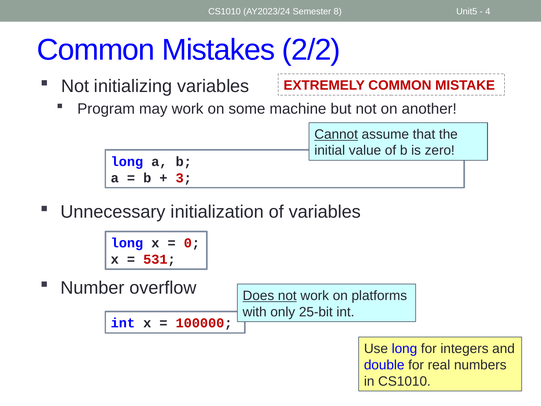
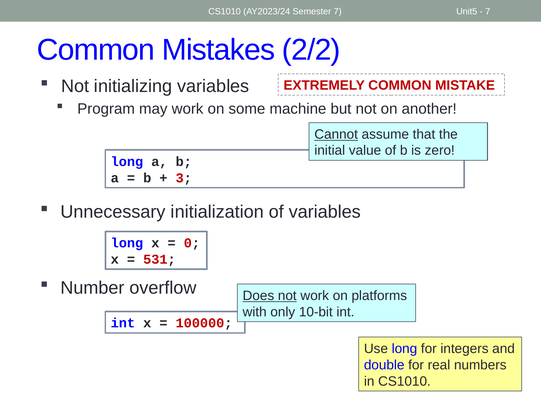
Semester 8: 8 -> 7
4 at (488, 11): 4 -> 7
25-bit: 25-bit -> 10-bit
